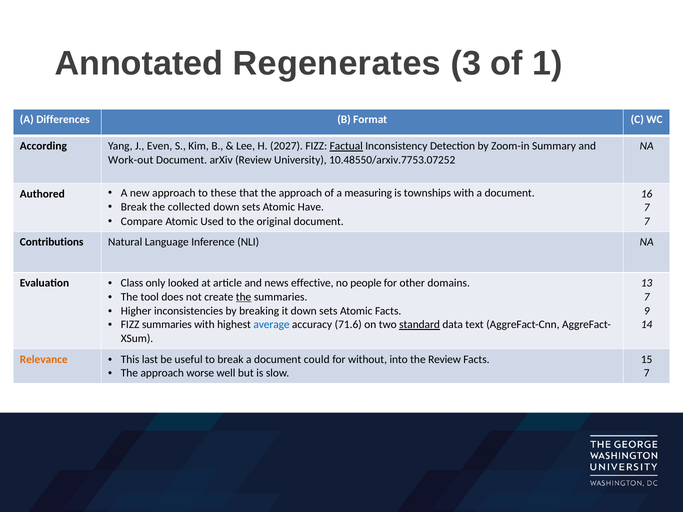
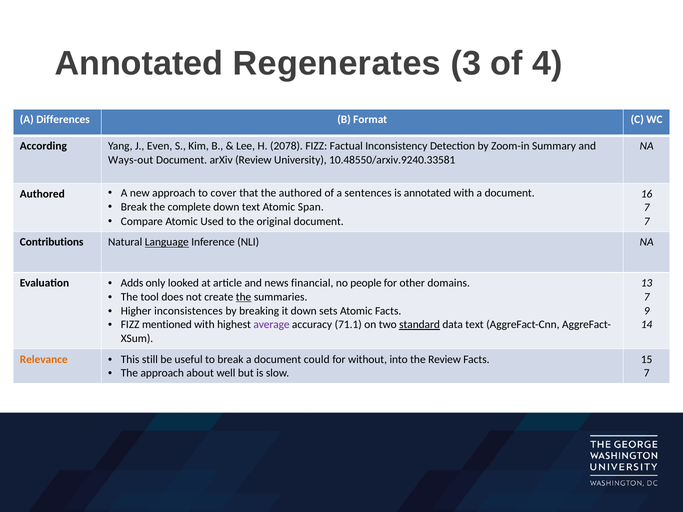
1: 1 -> 4
2027: 2027 -> 2078
Factual underline: present -> none
Work-out: Work-out -> Ways-out
10.48550/arxiv.7753.07252: 10.48550/arxiv.7753.07252 -> 10.48550/arxiv.9240.33581
these: these -> cover
that the approach: approach -> authored
measuring: measuring -> sentences
is townships: townships -> annotated
collected: collected -> complete
sets at (251, 207): sets -> text
Have: Have -> Span
Language underline: none -> present
Class: Class -> Adds
effective: effective -> financial
inconsistencies: inconsistencies -> inconsistences
FIZZ summaries: summaries -> mentioned
average colour: blue -> purple
71.6: 71.6 -> 71.1
last: last -> still
worse: worse -> about
